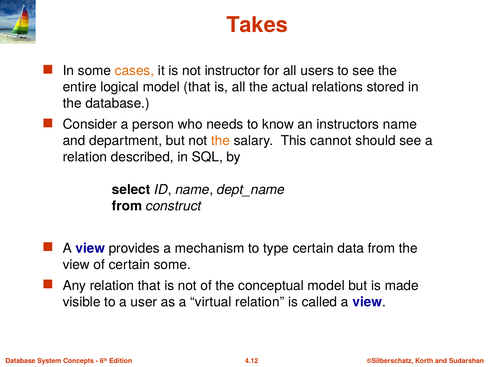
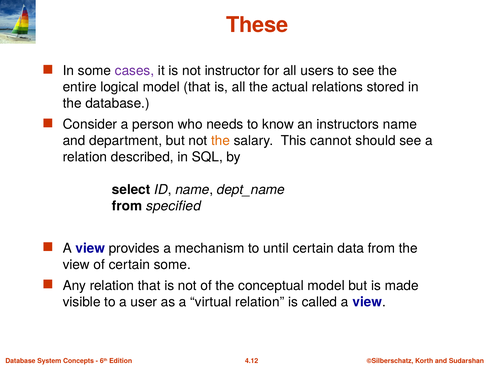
Takes: Takes -> These
cases colour: orange -> purple
construct: construct -> specified
type: type -> until
